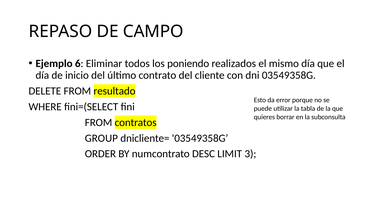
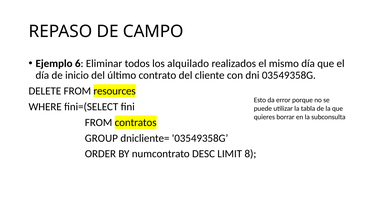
poniendo: poniendo -> alquilado
resultado: resultado -> resources
3: 3 -> 8
